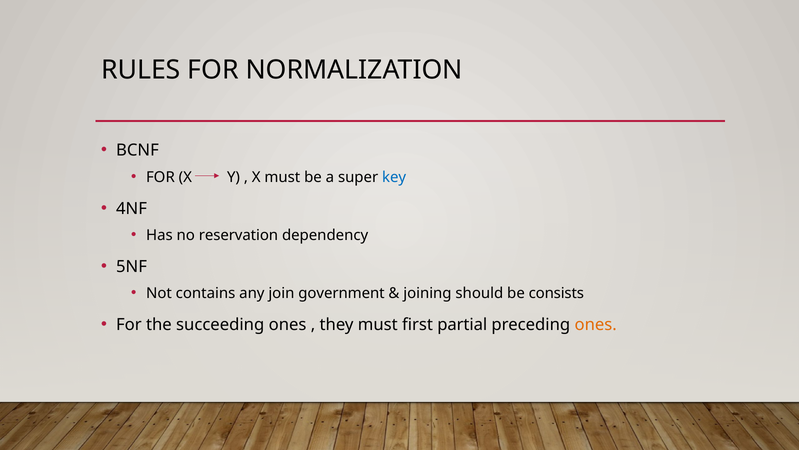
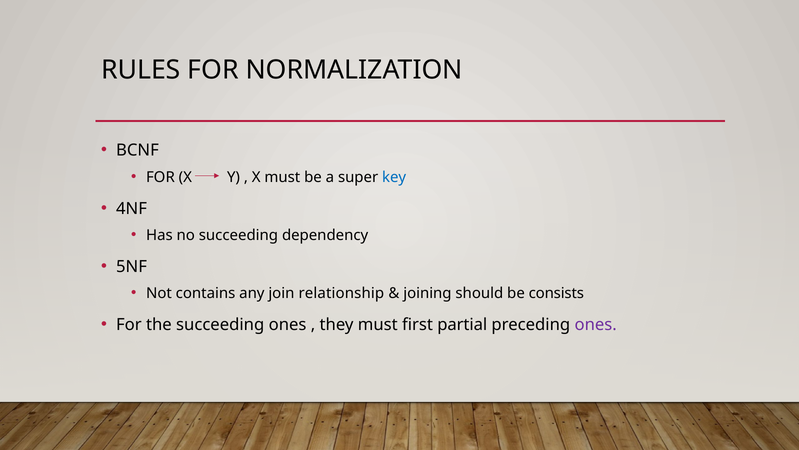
no reservation: reservation -> succeeding
government: government -> relationship
ones at (596, 324) colour: orange -> purple
